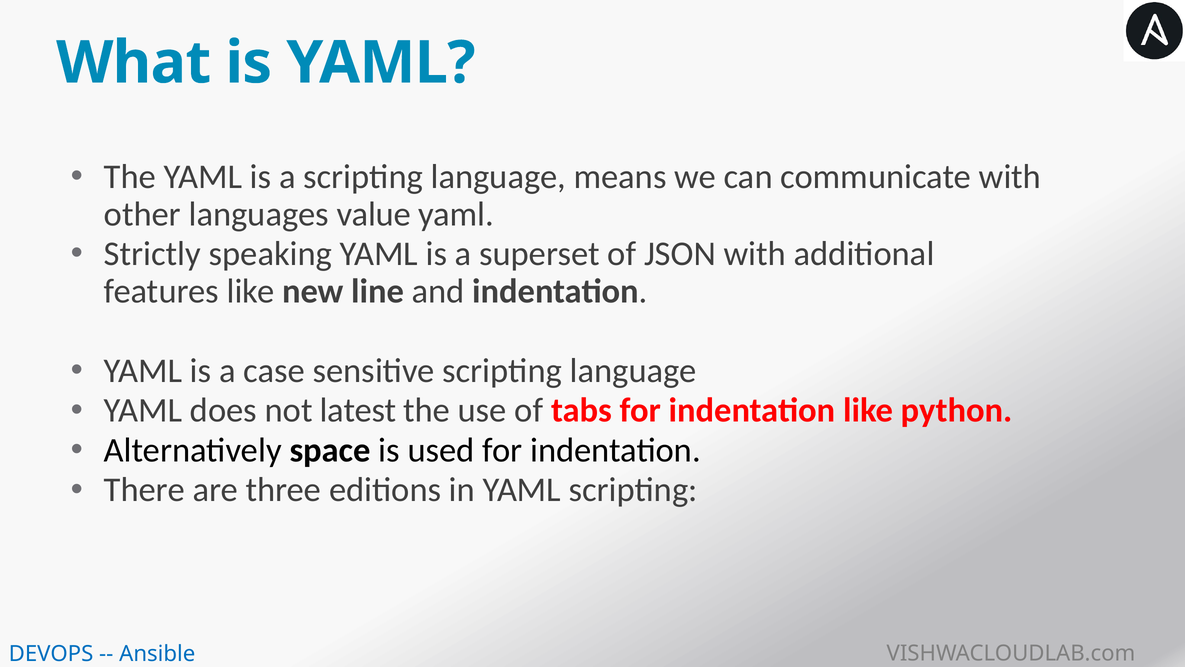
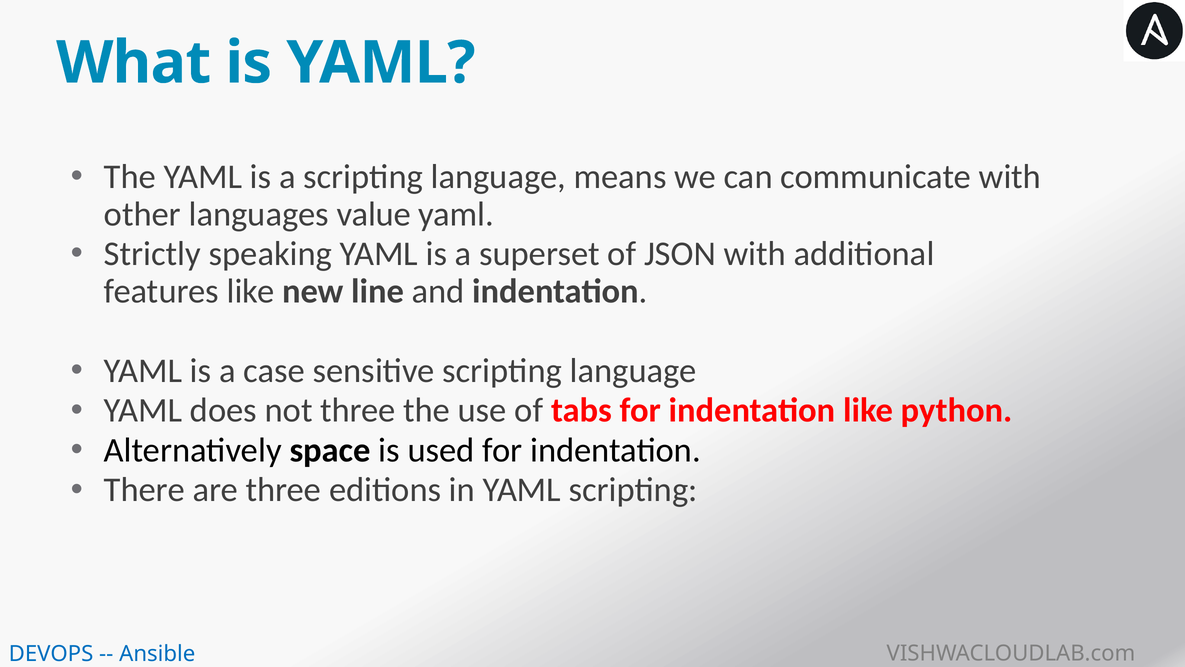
not latest: latest -> three
